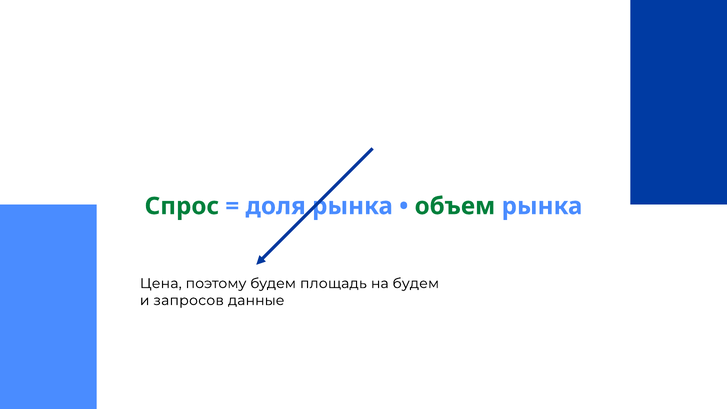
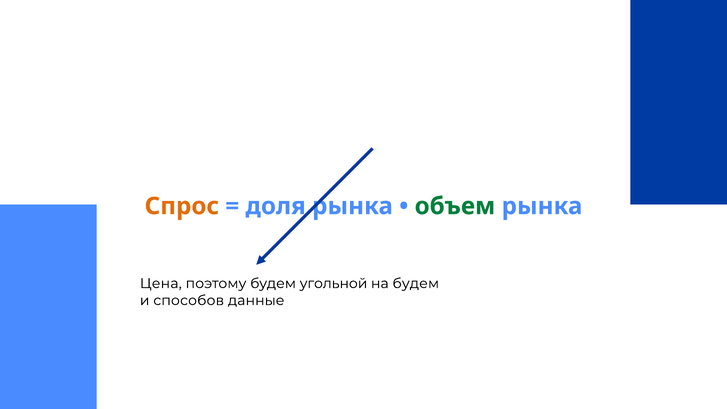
Спрос colour: green -> orange
площадь: площадь -> угольной
запросов: запросов -> способов
